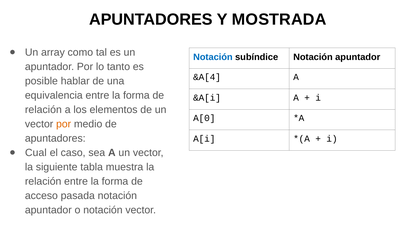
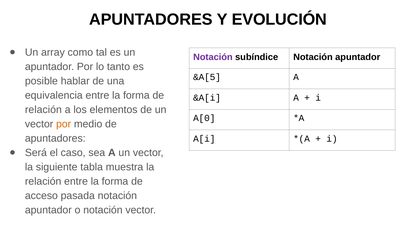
MOSTRADA: MOSTRADA -> EVOLUCIÓN
Notación at (213, 57) colour: blue -> purple
&A[4: &A[4 -> &A[5
Cual: Cual -> Será
